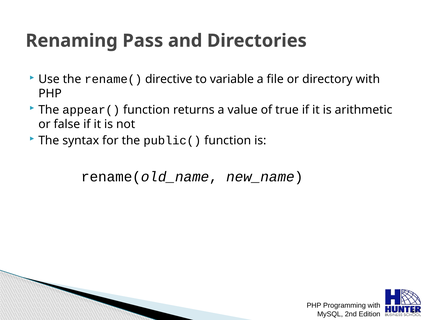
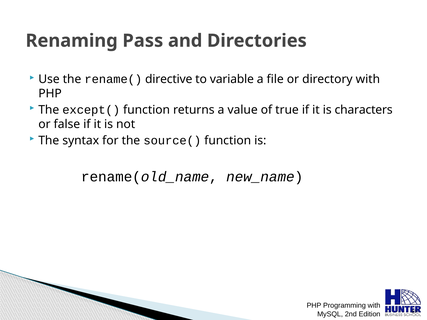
appear(: appear( -> except(
arithmetic: arithmetic -> characters
public(: public( -> source(
